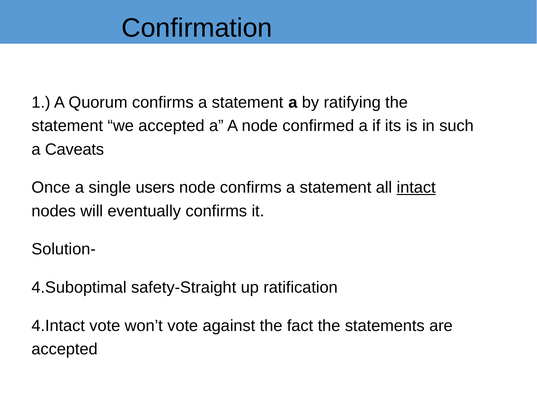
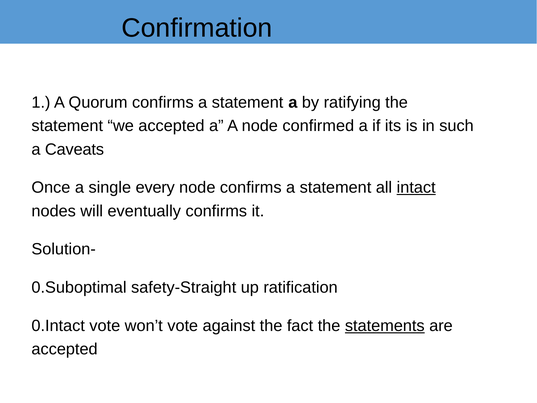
users: users -> every
4.Suboptimal: 4.Suboptimal -> 0.Suboptimal
4.Intact: 4.Intact -> 0.Intact
statements underline: none -> present
